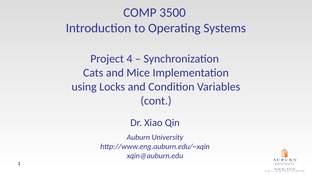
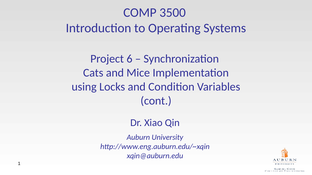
4: 4 -> 6
